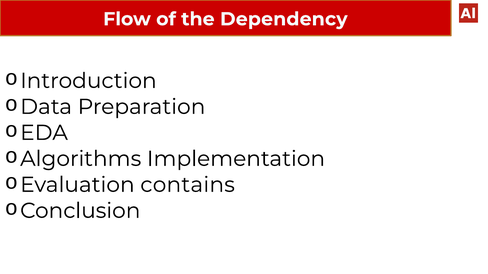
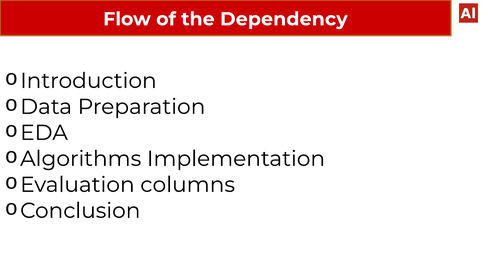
contains: contains -> columns
